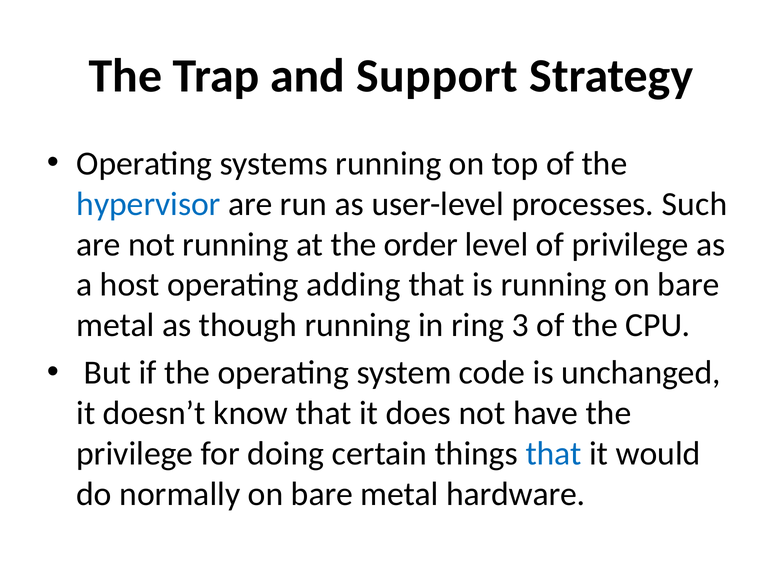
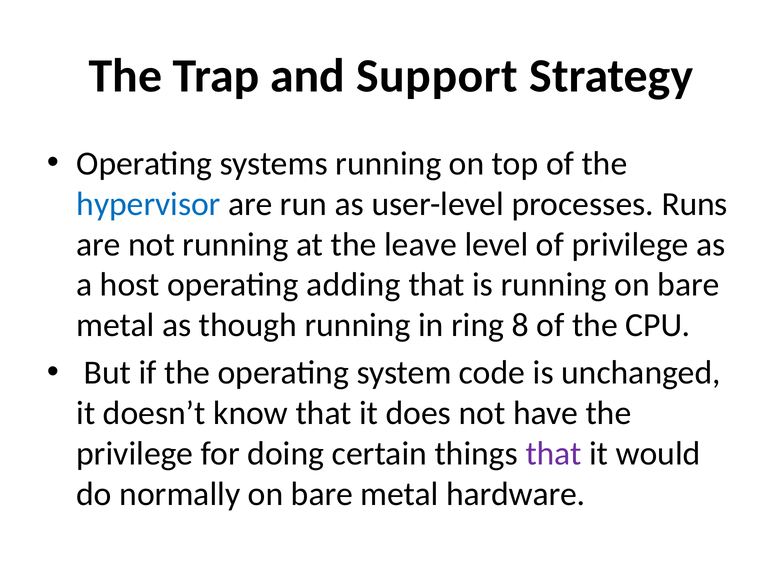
Such: Such -> Runs
order: order -> leave
3: 3 -> 8
that at (554, 454) colour: blue -> purple
